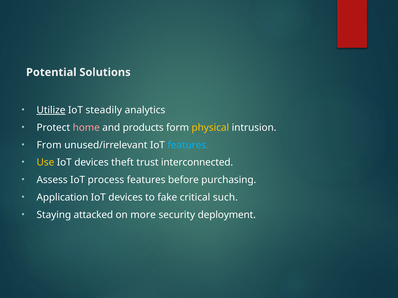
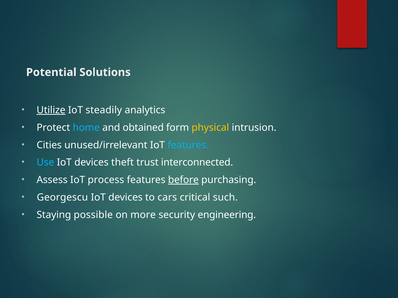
home colour: pink -> light blue
products: products -> obtained
From: From -> Cities
Use colour: yellow -> light blue
before underline: none -> present
Application: Application -> Georgescu
fake: fake -> cars
attacked: attacked -> possible
deployment: deployment -> engineering
